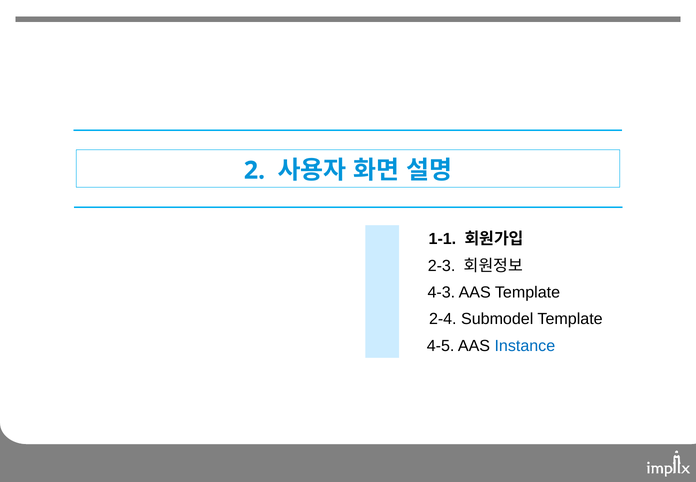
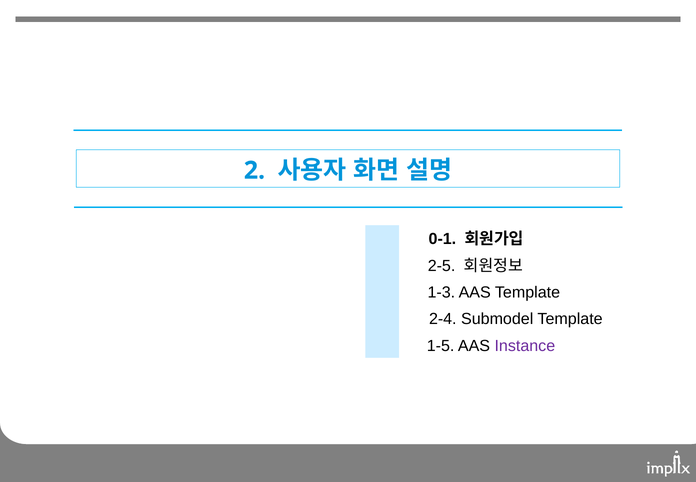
1-1: 1-1 -> 0-1
2-3: 2-3 -> 2-5
4-3: 4-3 -> 1-3
4-5: 4-5 -> 1-5
Instance colour: blue -> purple
